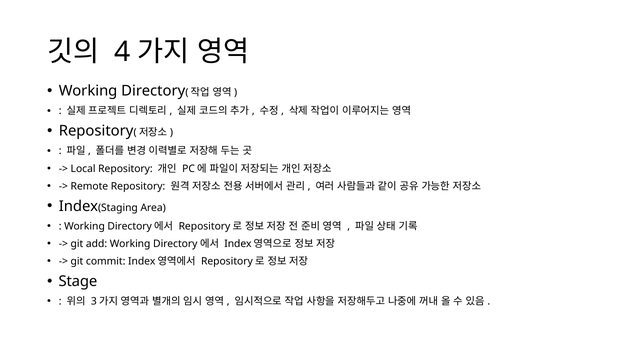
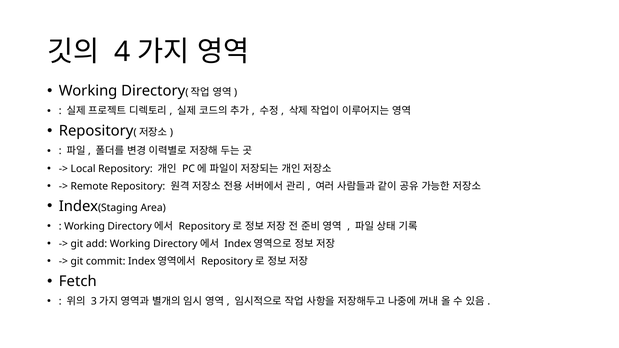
Stage: Stage -> Fetch
